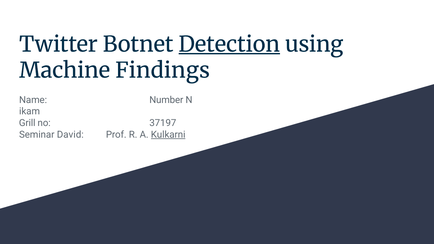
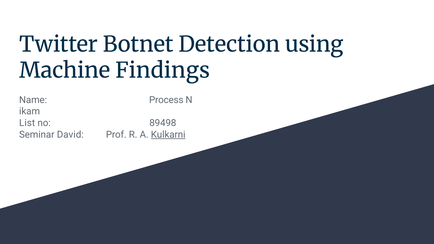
Detection underline: present -> none
Number: Number -> Process
Grill: Grill -> List
37197: 37197 -> 89498
